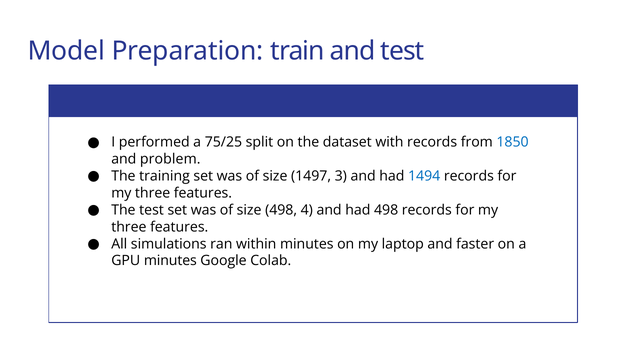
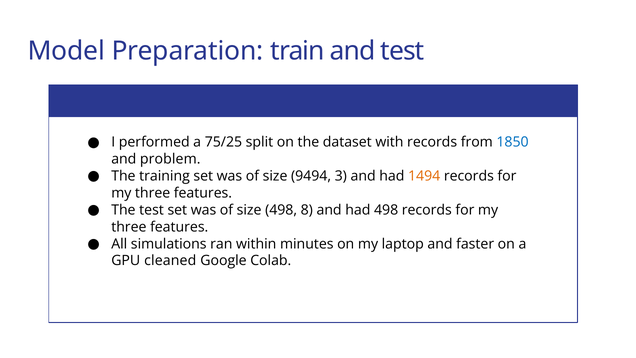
1497: 1497 -> 9494
1494 colour: blue -> orange
4: 4 -> 8
GPU minutes: minutes -> cleaned
